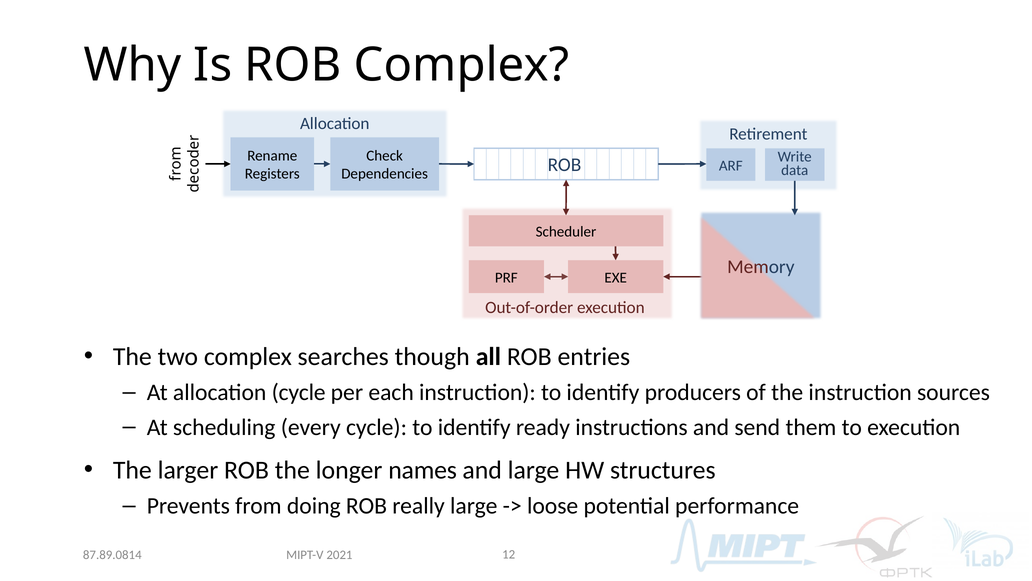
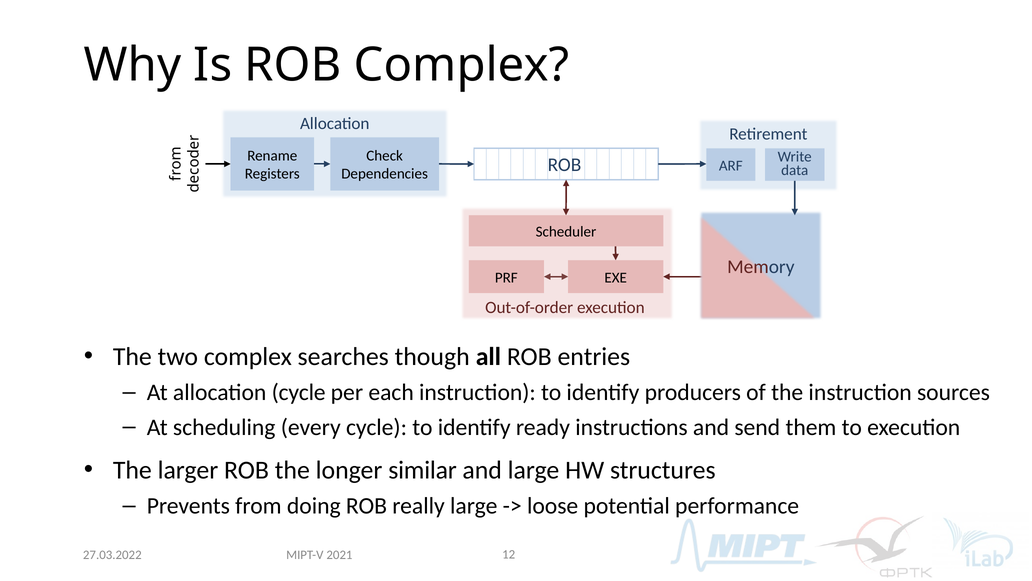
names: names -> similar
87.89.0814: 87.89.0814 -> 27.03.2022
